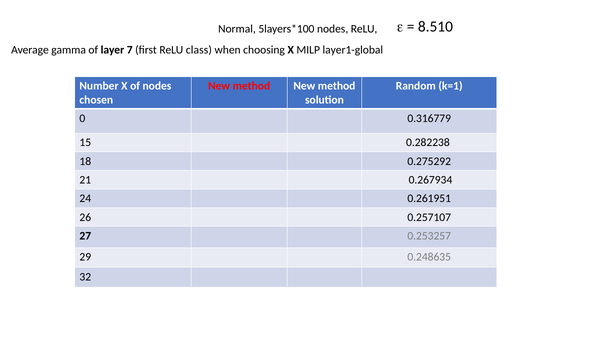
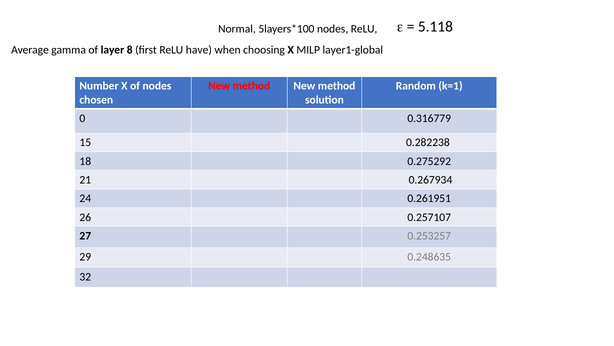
8.510: 8.510 -> 5.118
7: 7 -> 8
class: class -> have
